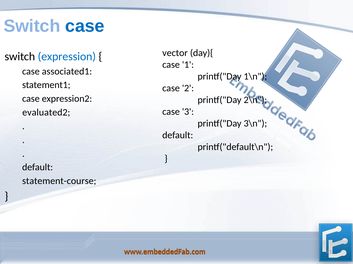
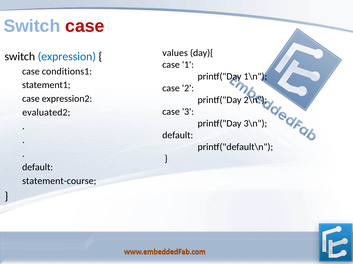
case at (85, 26) colour: blue -> red
vector: vector -> values
associated1: associated1 -> conditions1
